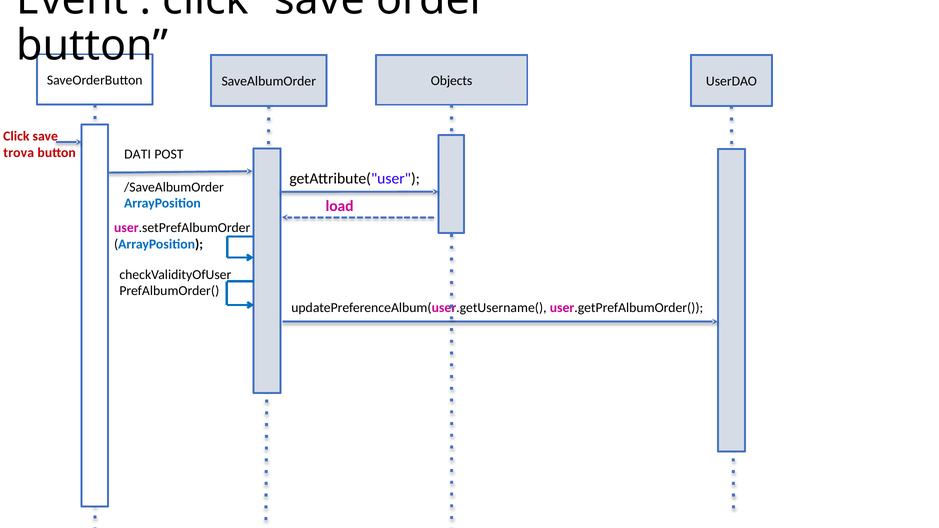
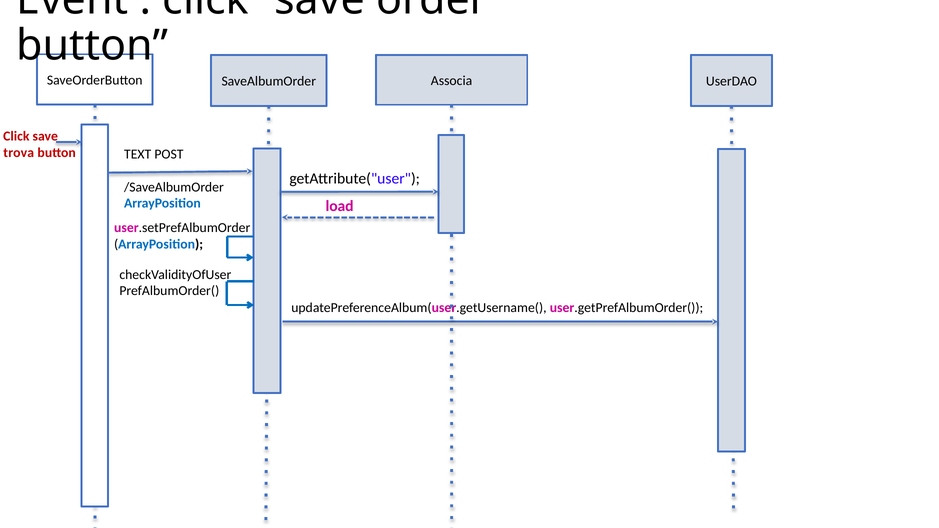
Objects: Objects -> Associa
DATI: DATI -> TEXT
